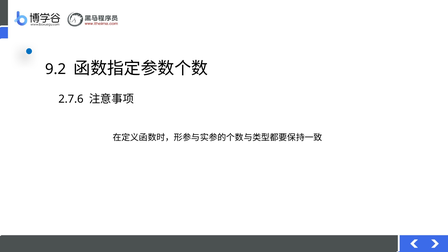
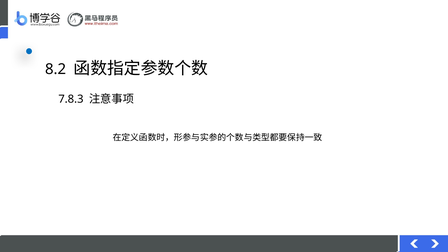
9.2: 9.2 -> 8.2
2.7.6: 2.7.6 -> 7.8.3
